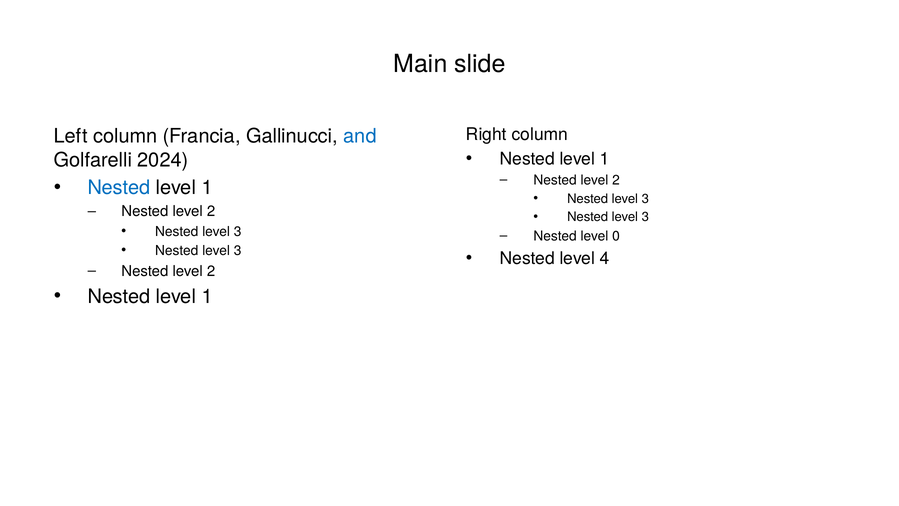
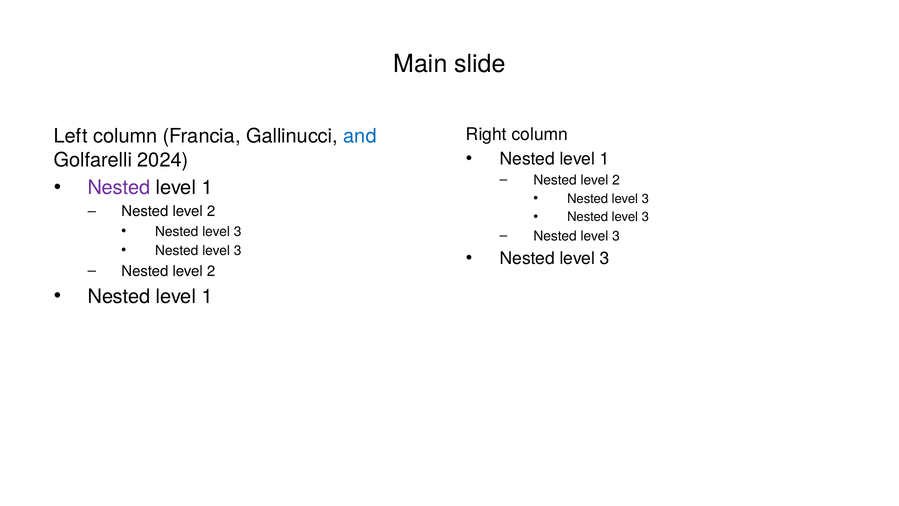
Nested at (119, 188) colour: blue -> purple
0 at (616, 236): 0 -> 3
4 at (605, 258): 4 -> 3
